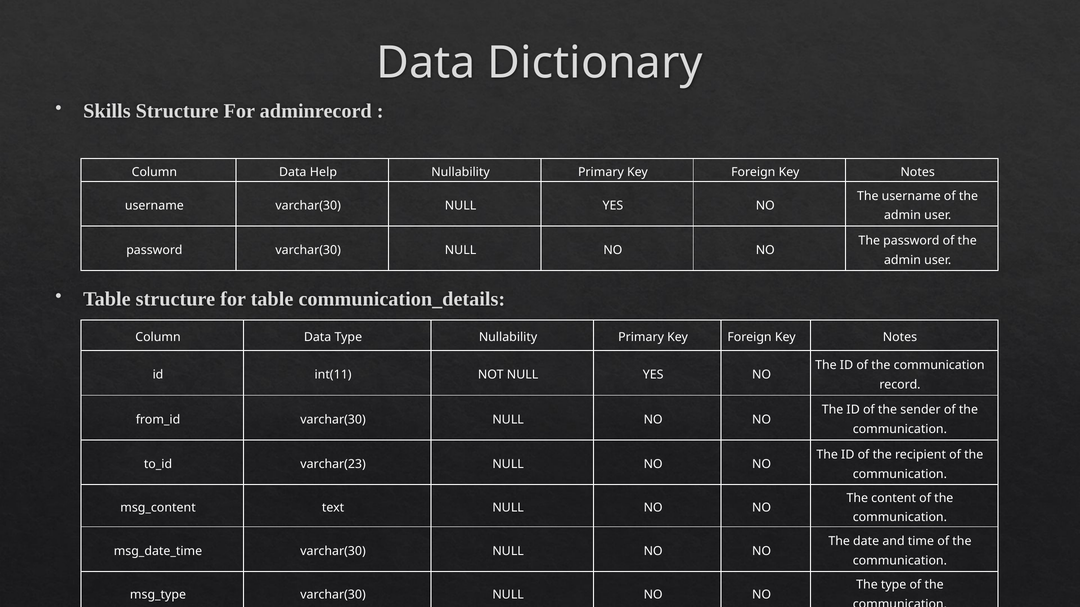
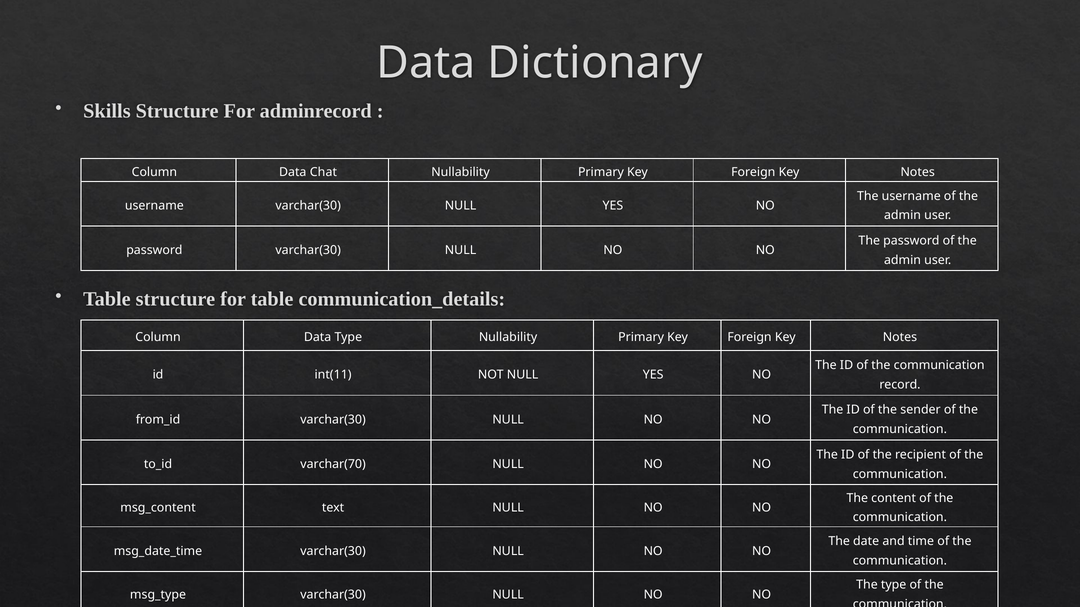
Help: Help -> Chat
varchar(23: varchar(23 -> varchar(70
